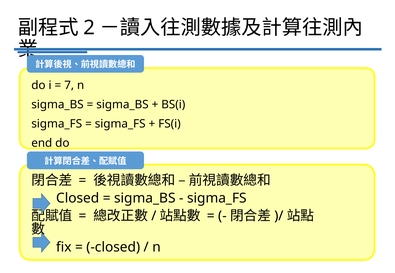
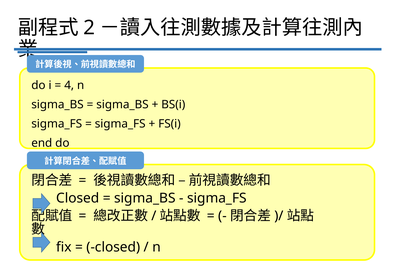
7: 7 -> 4
